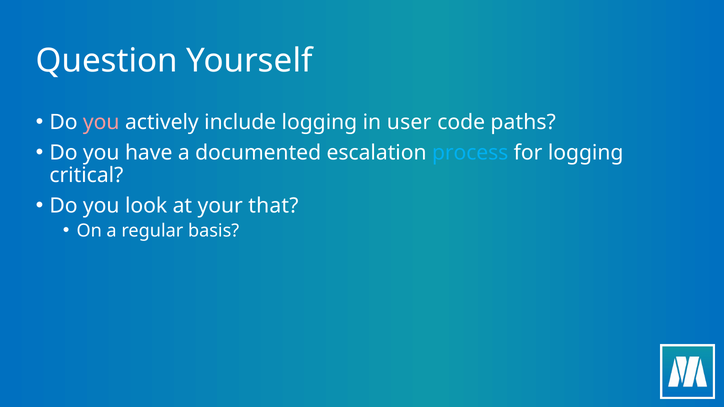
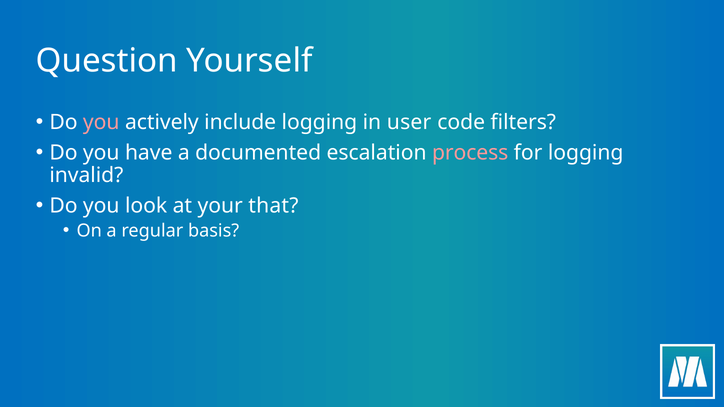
paths: paths -> filters
process colour: light blue -> pink
critical: critical -> invalid
